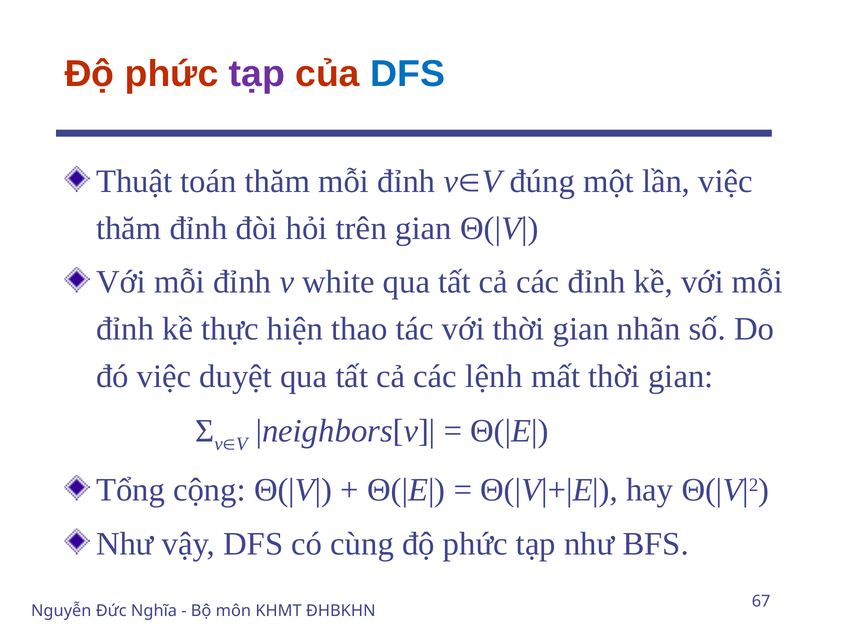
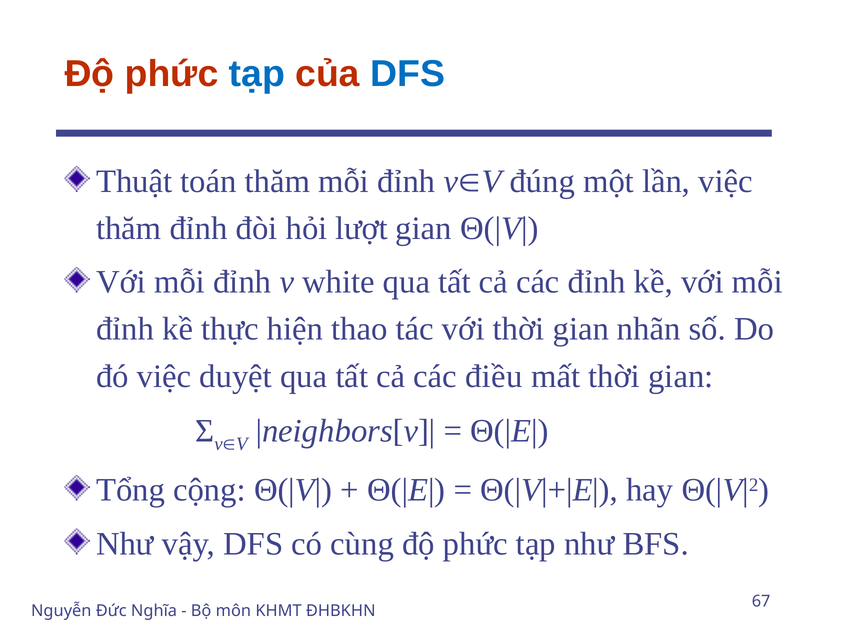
tạp at (257, 74) colour: purple -> blue
trên: trên -> lượt
lệnh: lệnh -> điều
